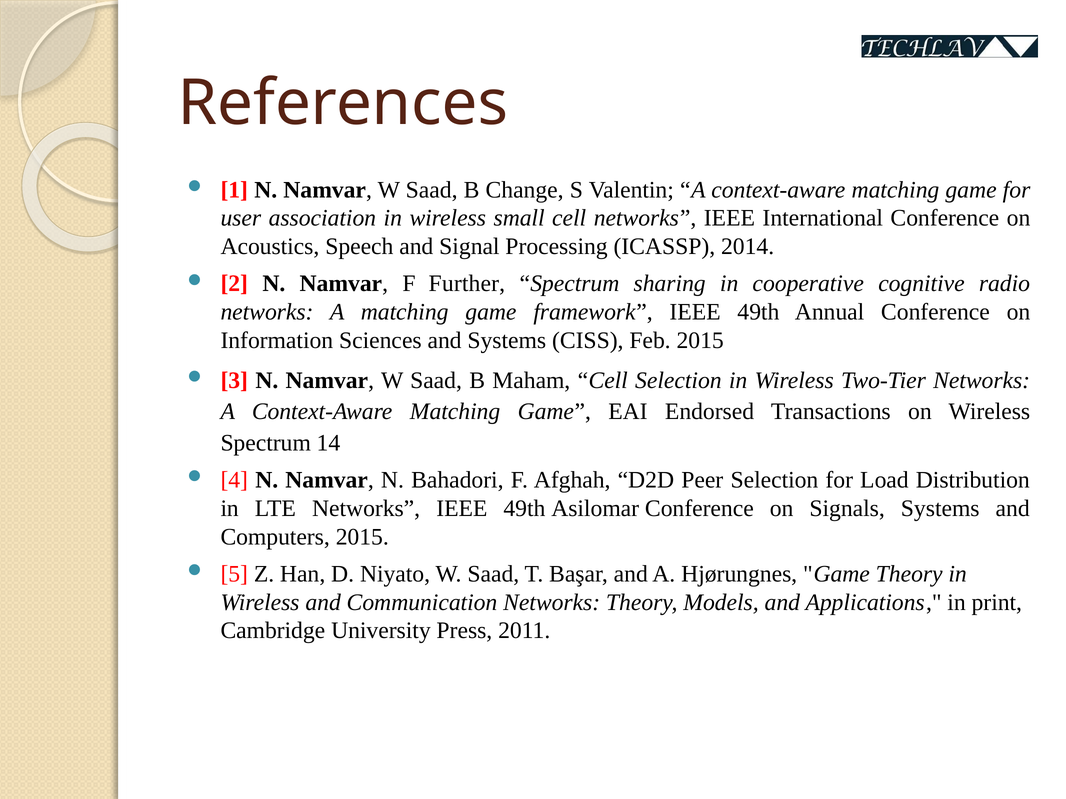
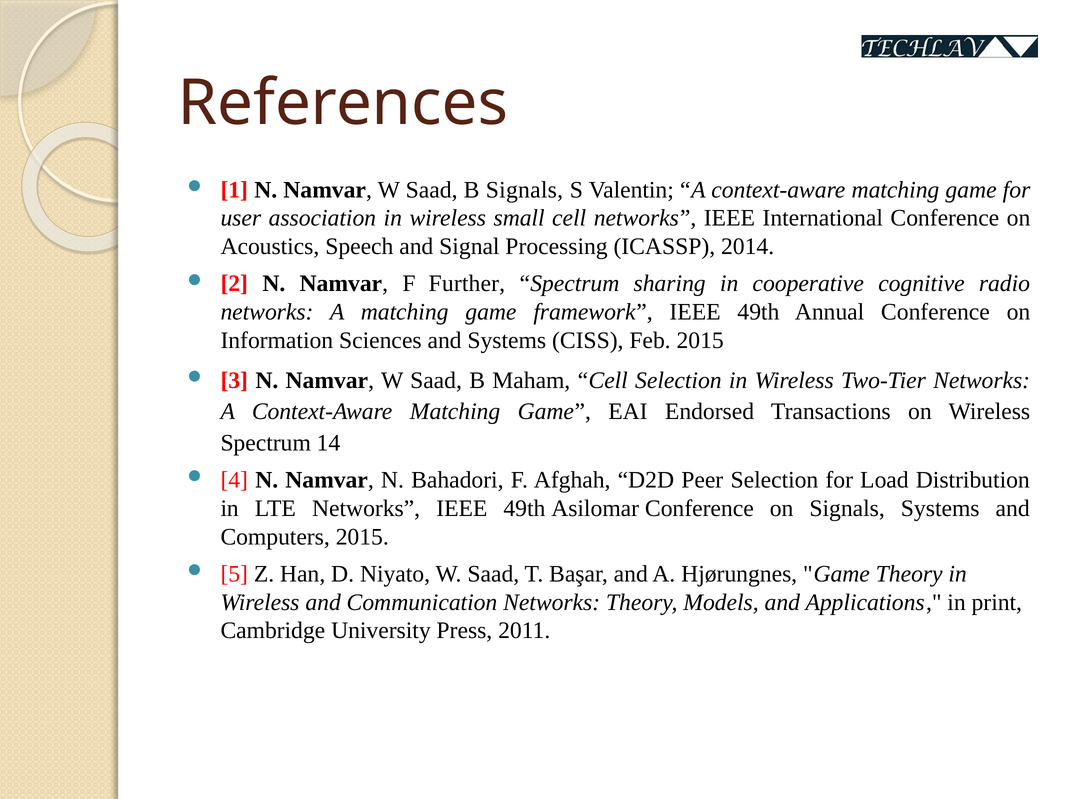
B Change: Change -> Signals
